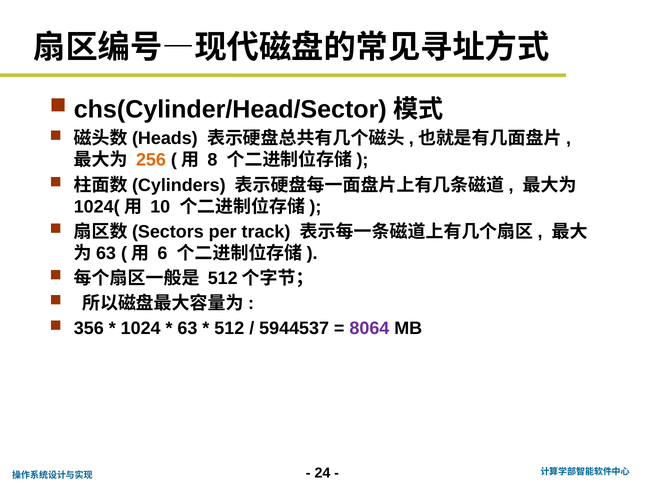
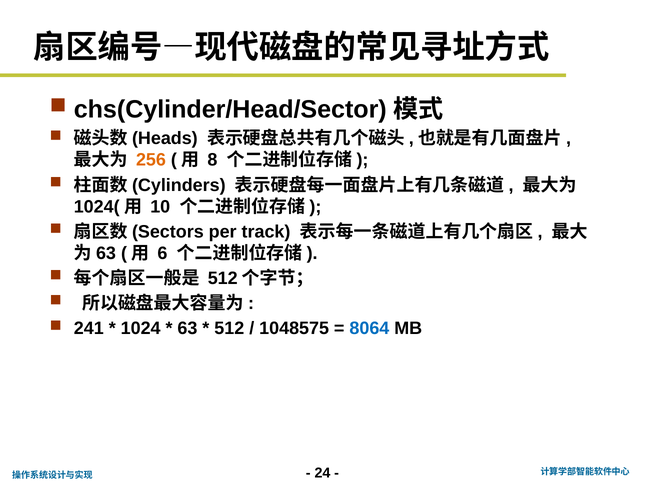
356: 356 -> 241
5944537: 5944537 -> 1048575
8064 colour: purple -> blue
